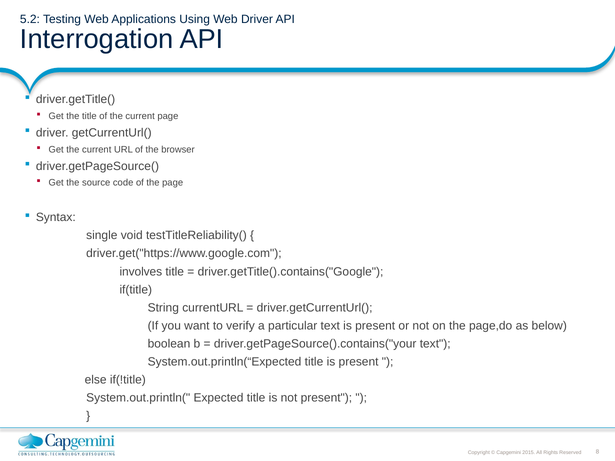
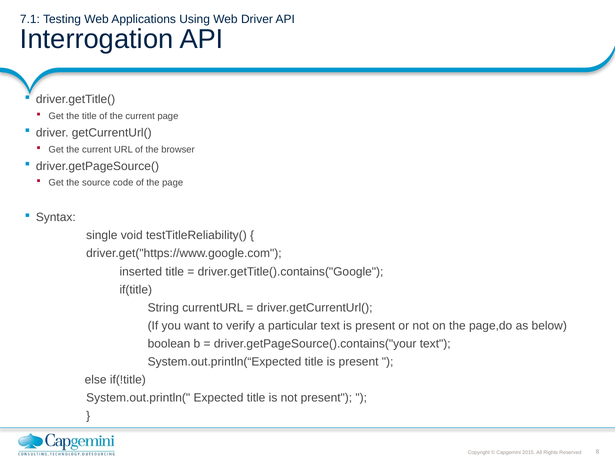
5.2: 5.2 -> 7.1
involves: involves -> inserted
